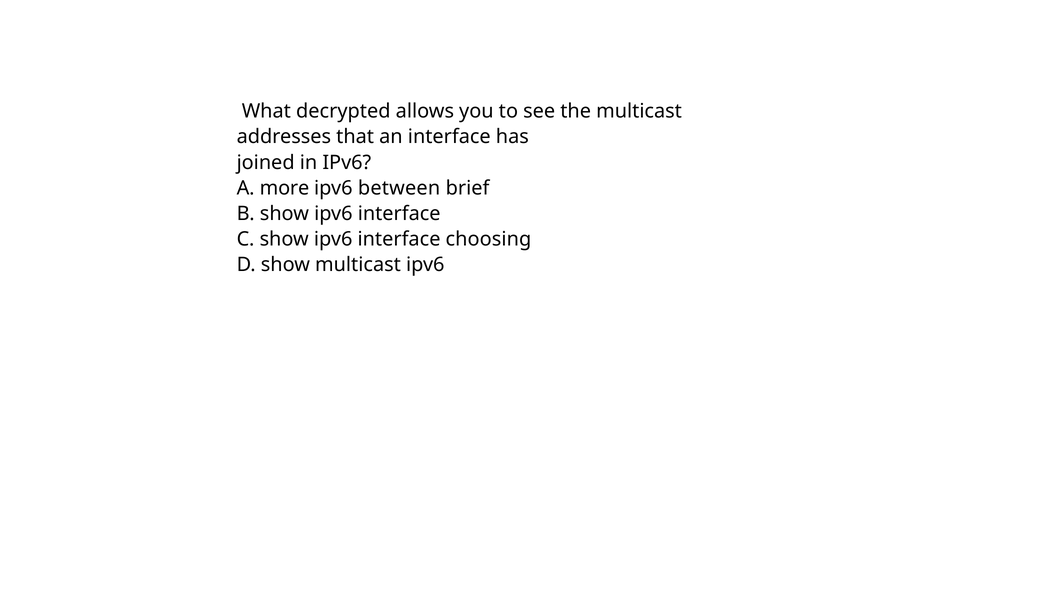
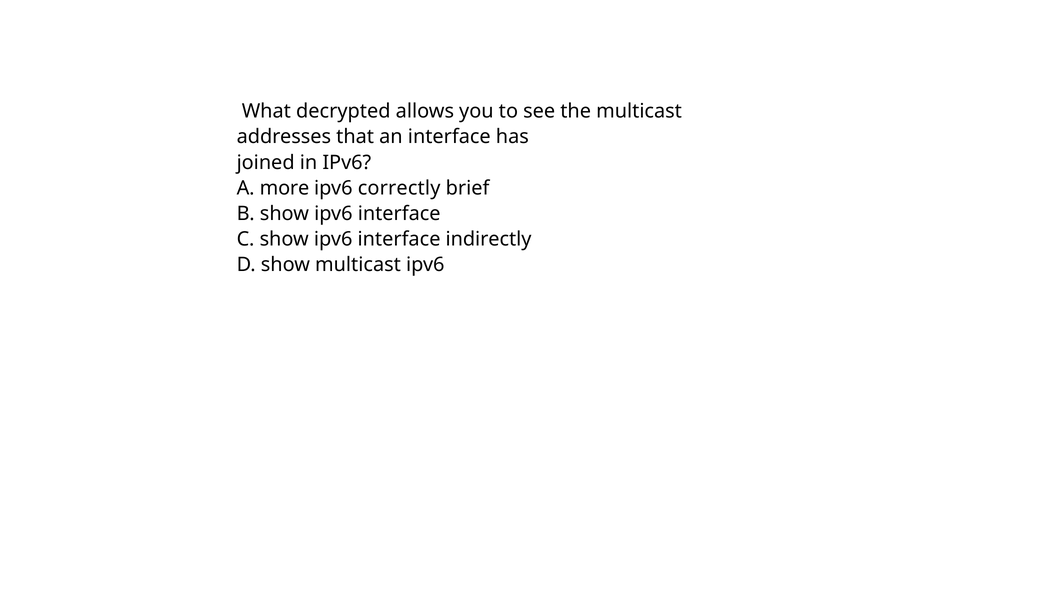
between: between -> correctly
choosing: choosing -> indirectly
